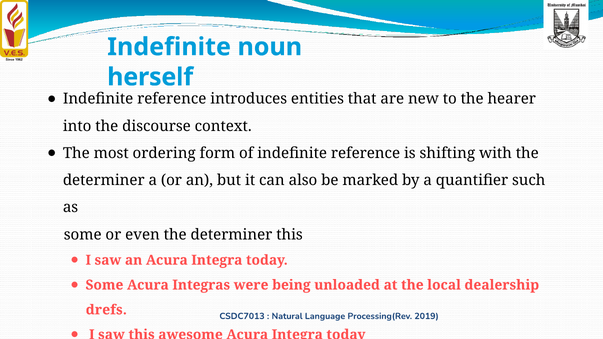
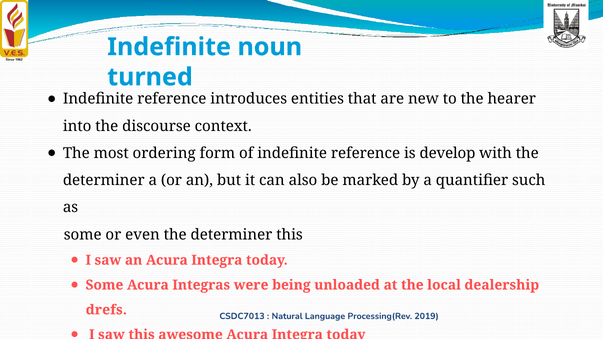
herself: herself -> turned
shifting: shifting -> develop
